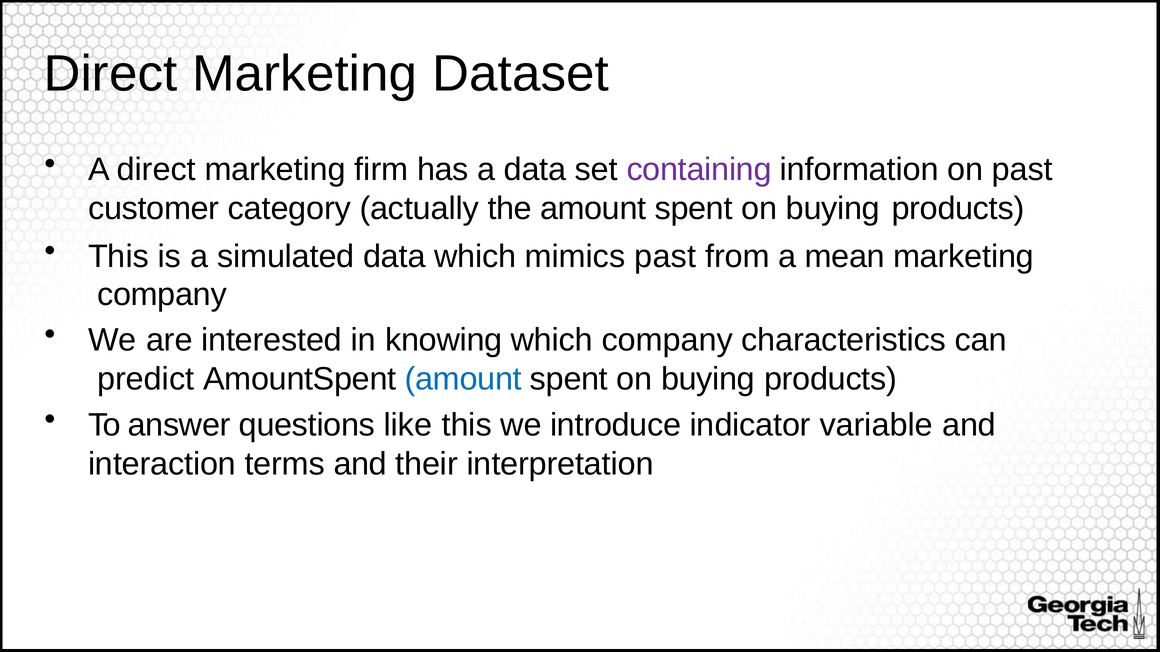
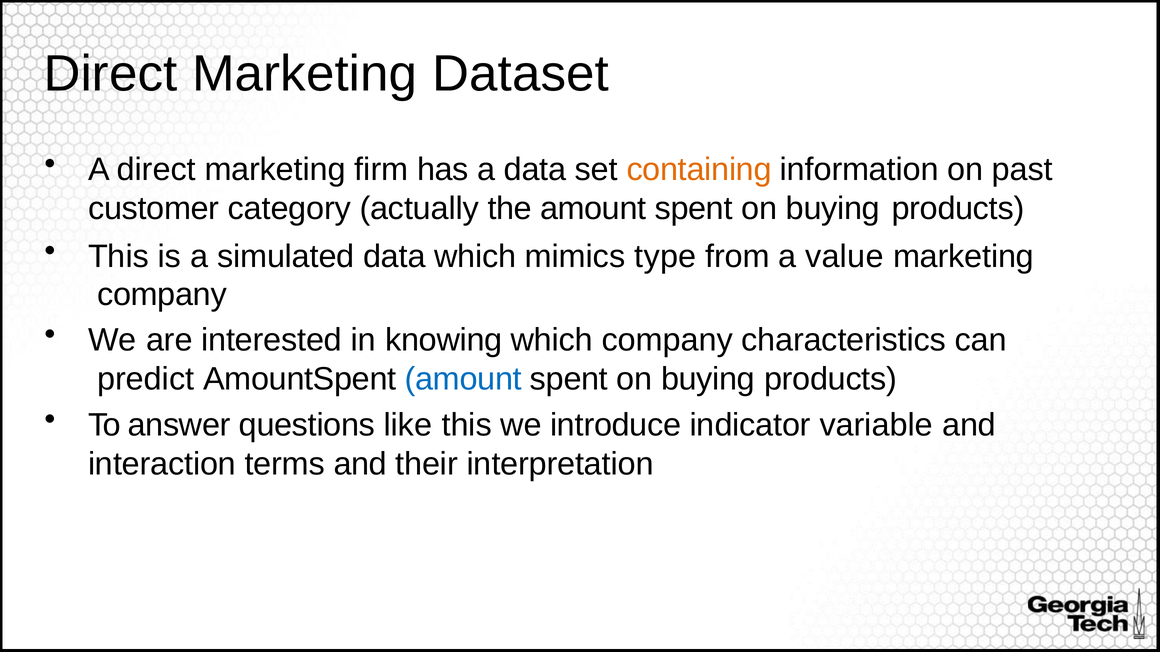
containing colour: purple -> orange
mimics past: past -> type
mean: mean -> value
